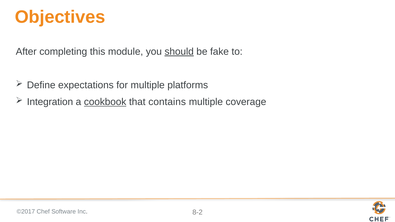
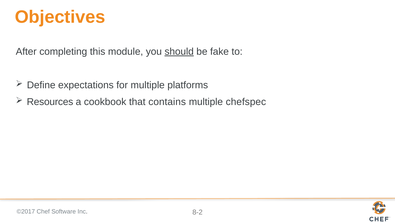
Integration: Integration -> Resources
cookbook underline: present -> none
coverage: coverage -> chefspec
